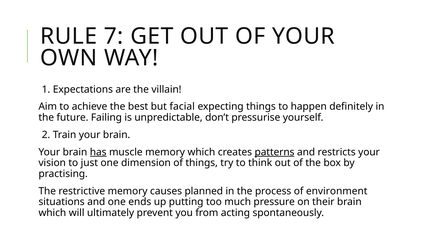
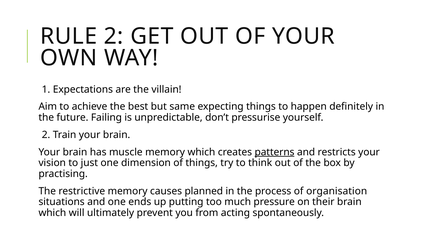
RULE 7: 7 -> 2
facial: facial -> same
has underline: present -> none
environment: environment -> organisation
